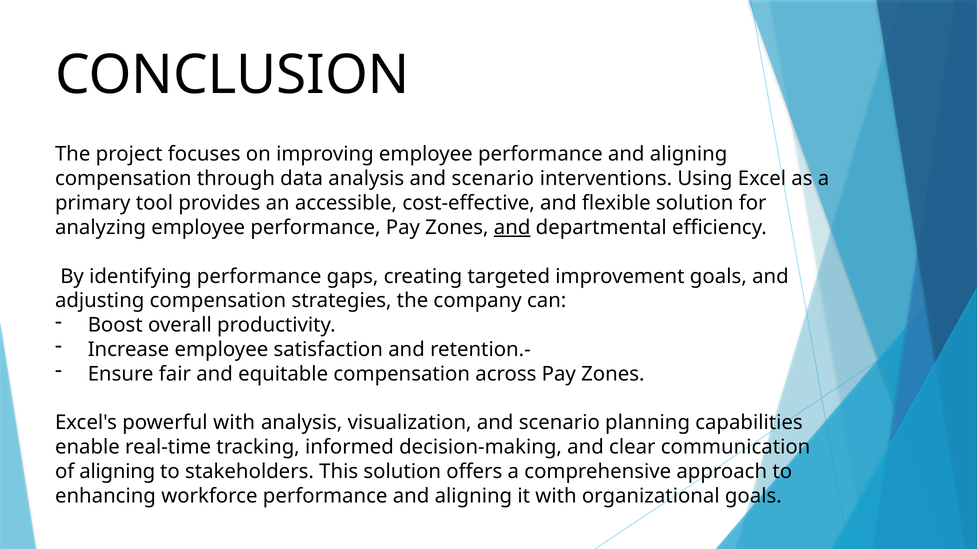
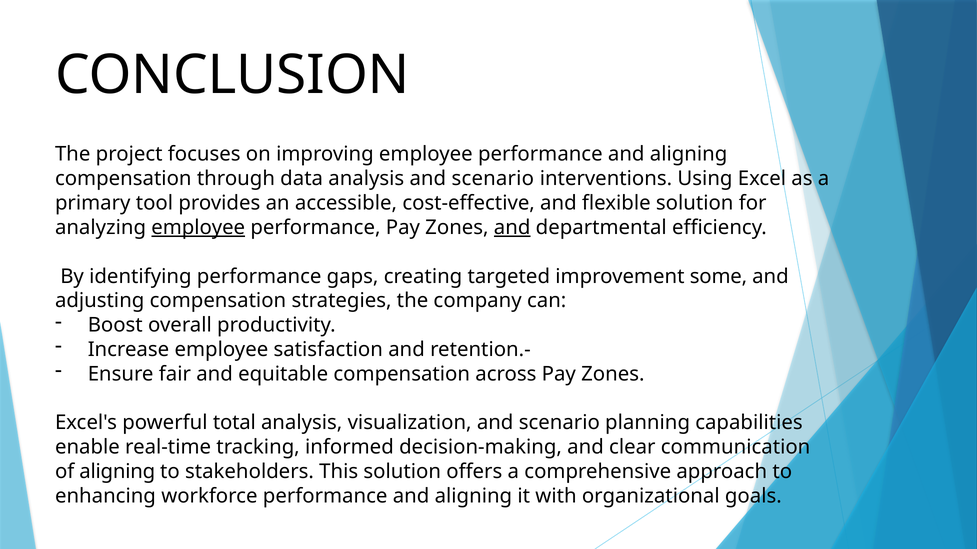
employee at (198, 228) underline: none -> present
improvement goals: goals -> some
powerful with: with -> total
